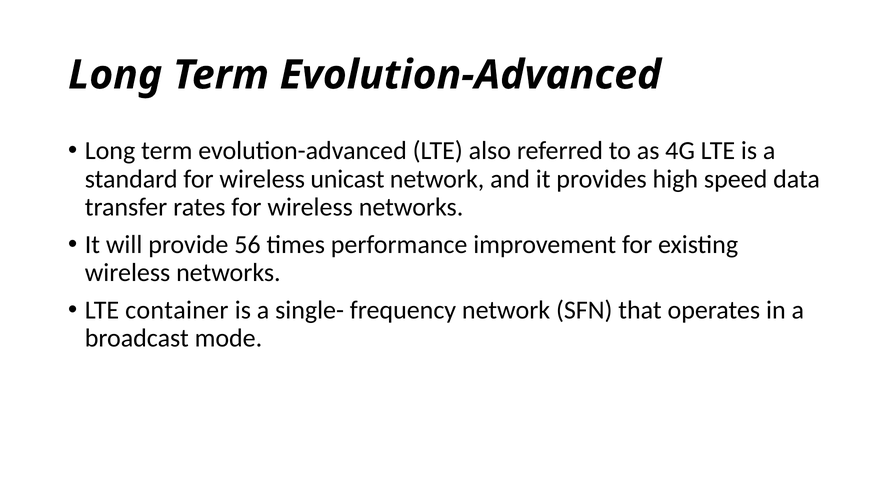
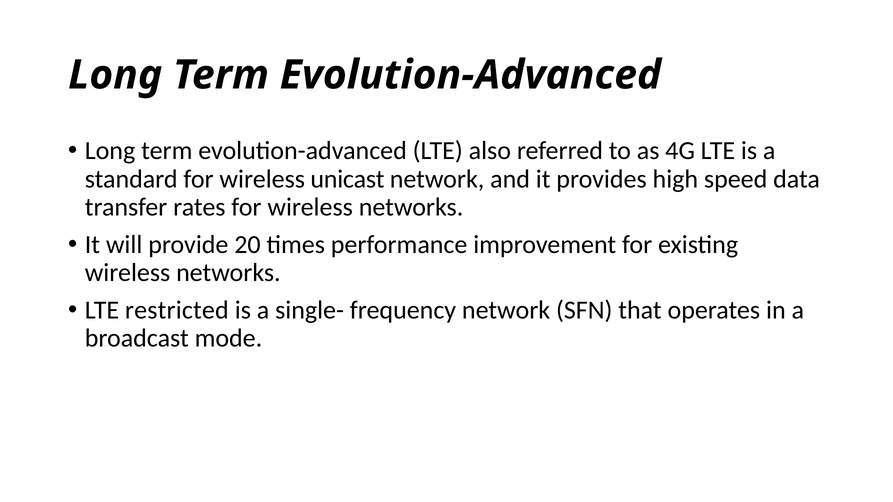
56: 56 -> 20
container: container -> restricted
